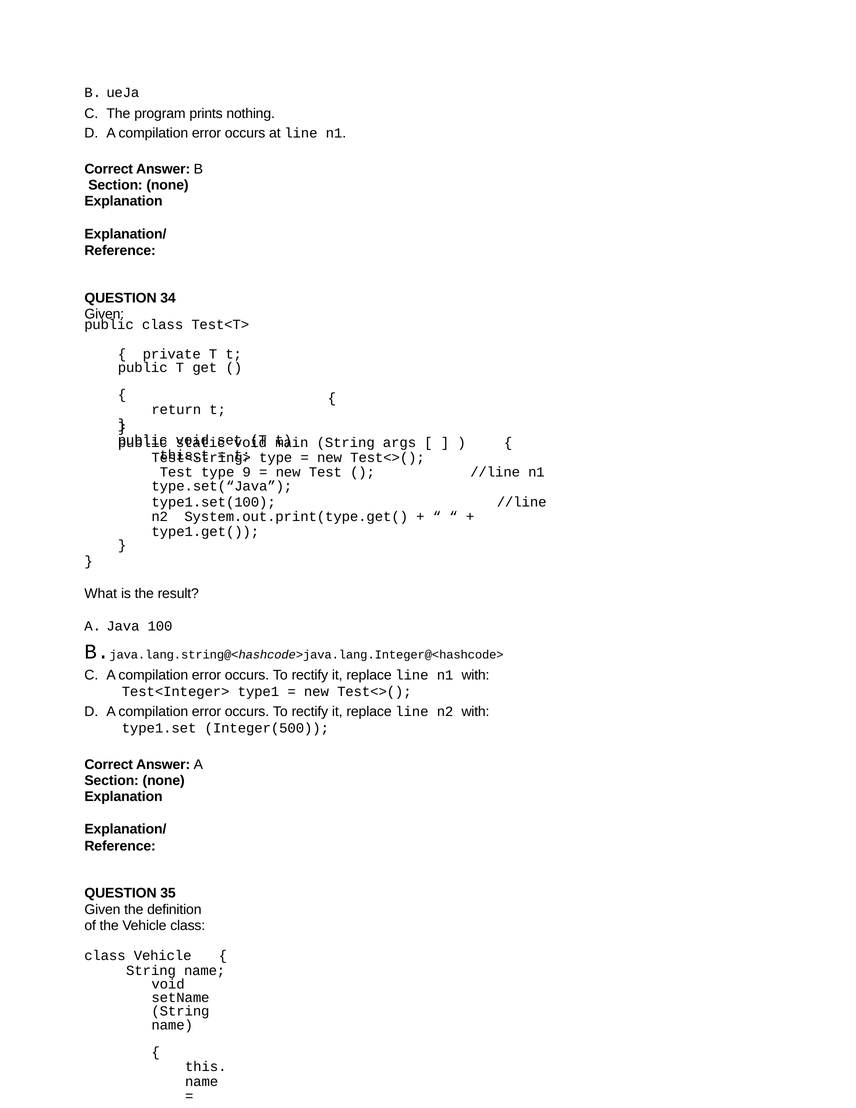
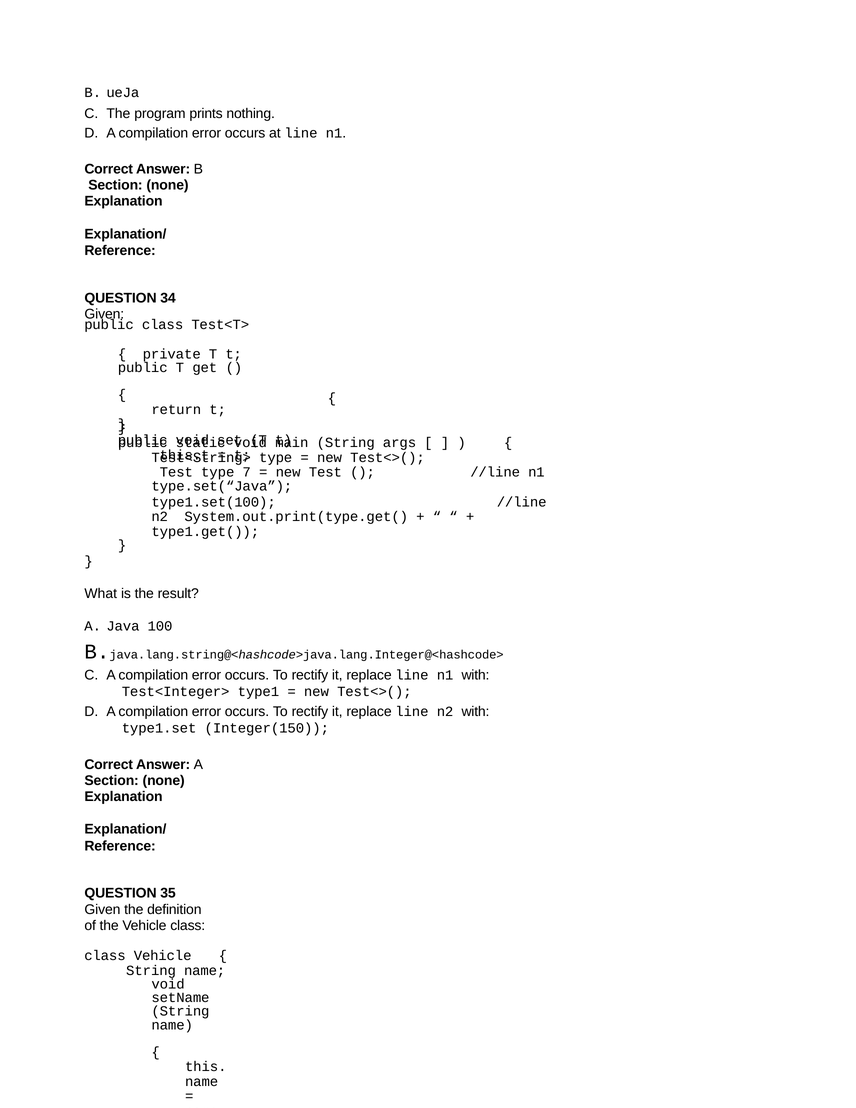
9: 9 -> 7
Integer(500: Integer(500 -> Integer(150
